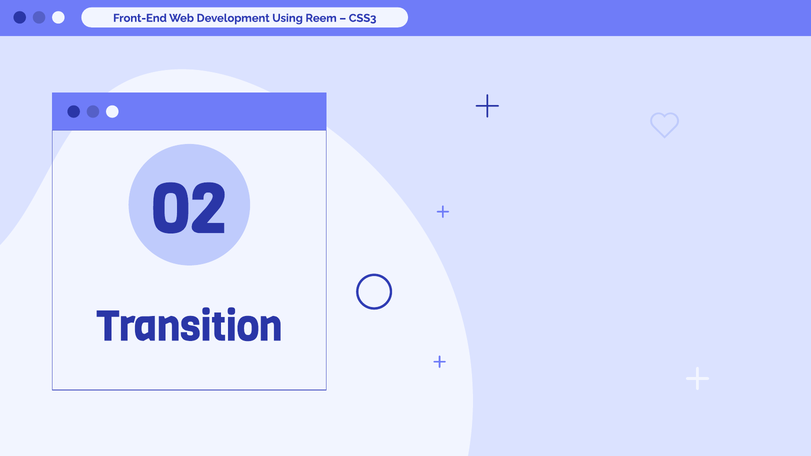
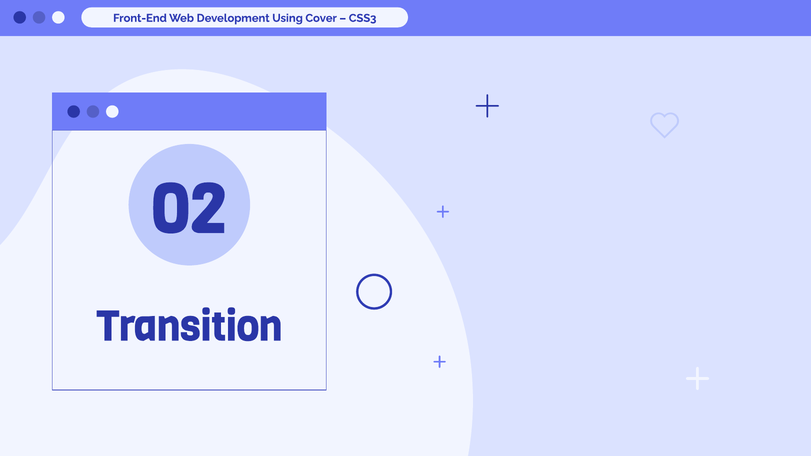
Reem: Reem -> Cover
